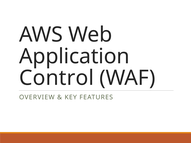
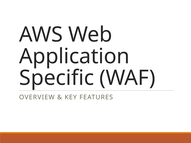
Control: Control -> Specific
